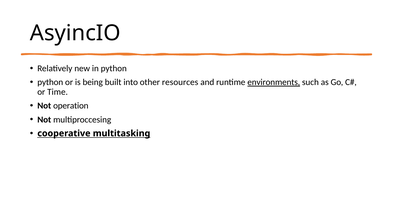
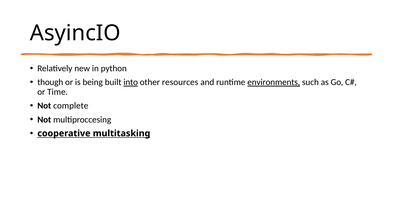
python at (50, 82): python -> though
into underline: none -> present
operation: operation -> complete
